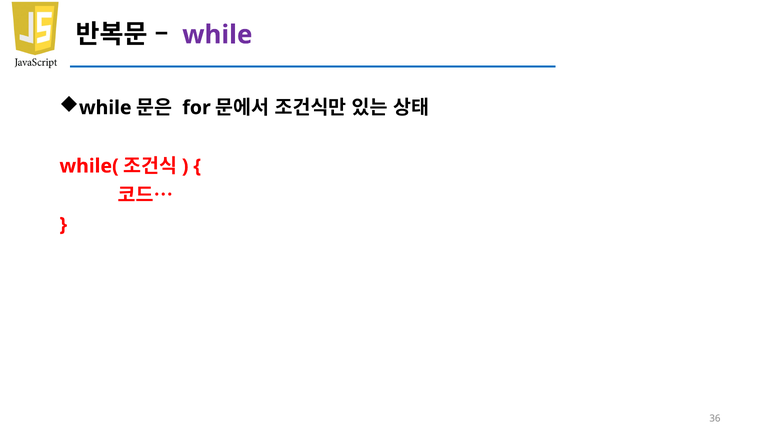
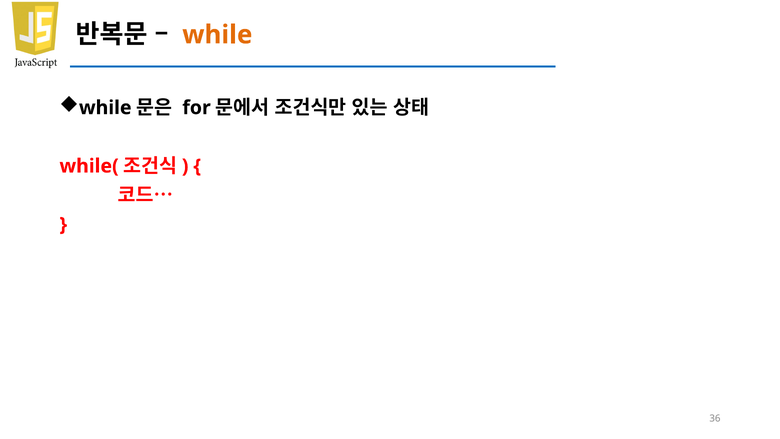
while at (217, 35) colour: purple -> orange
